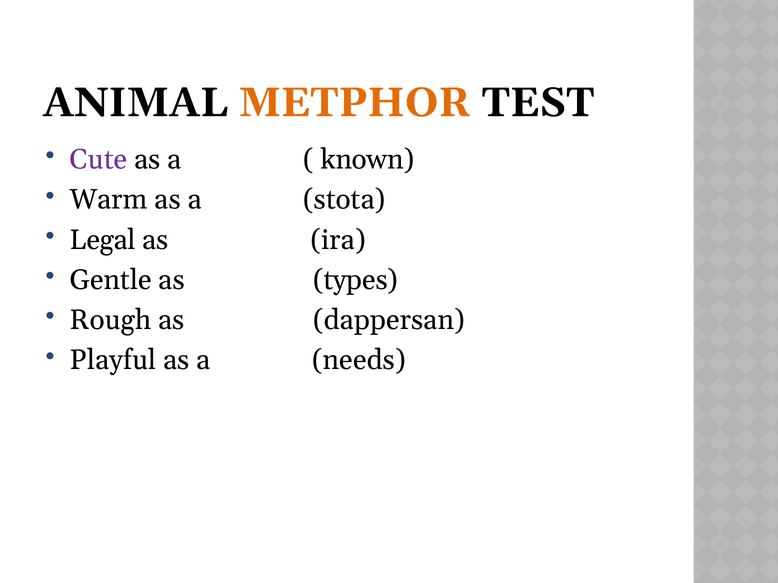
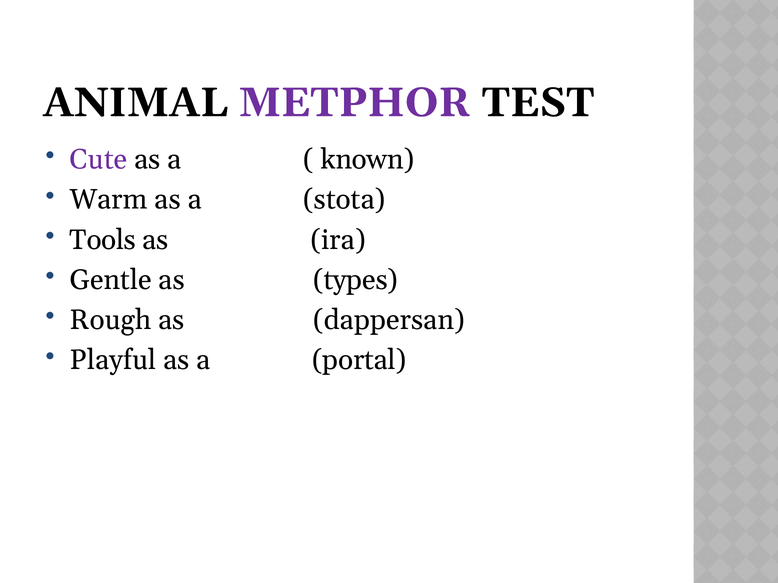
METPHOR colour: orange -> purple
Legal: Legal -> Tools
needs: needs -> portal
